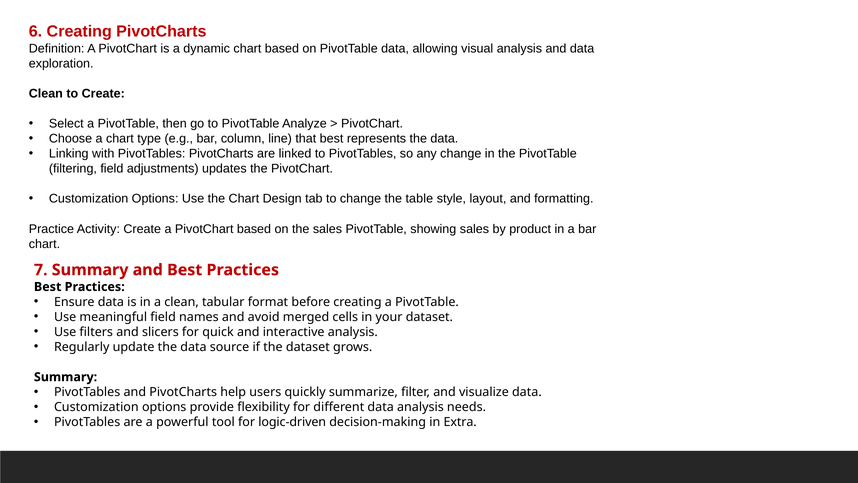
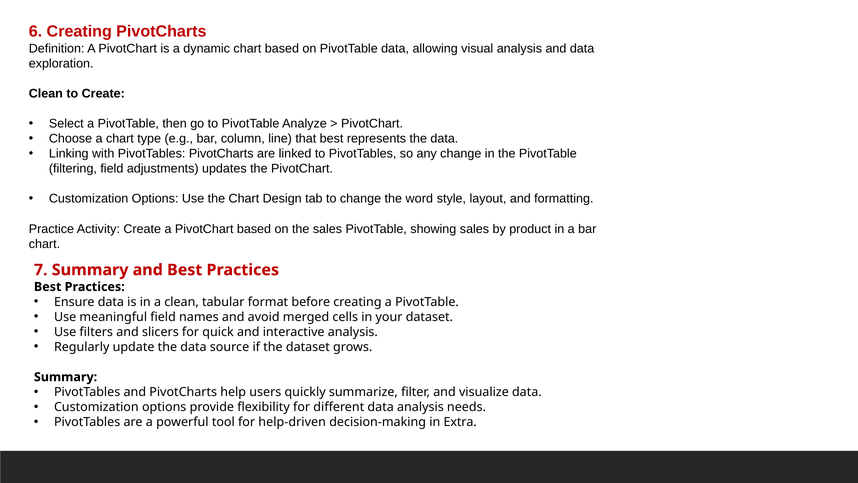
table: table -> word
logic-driven: logic-driven -> help-driven
